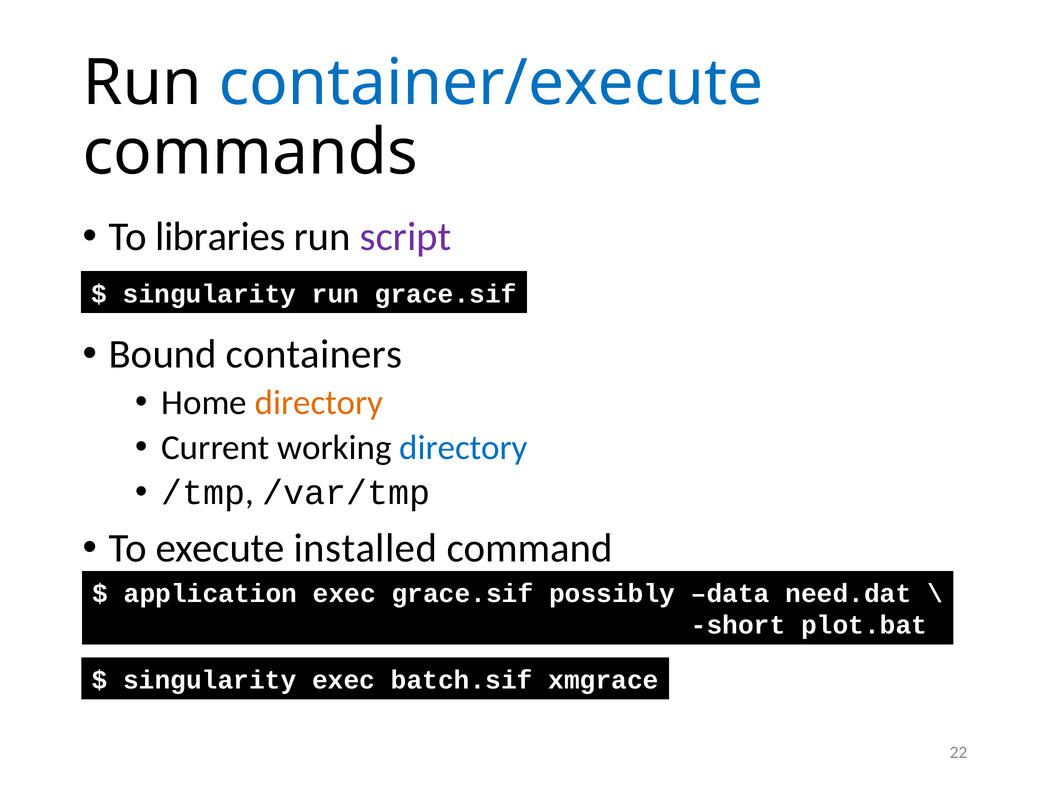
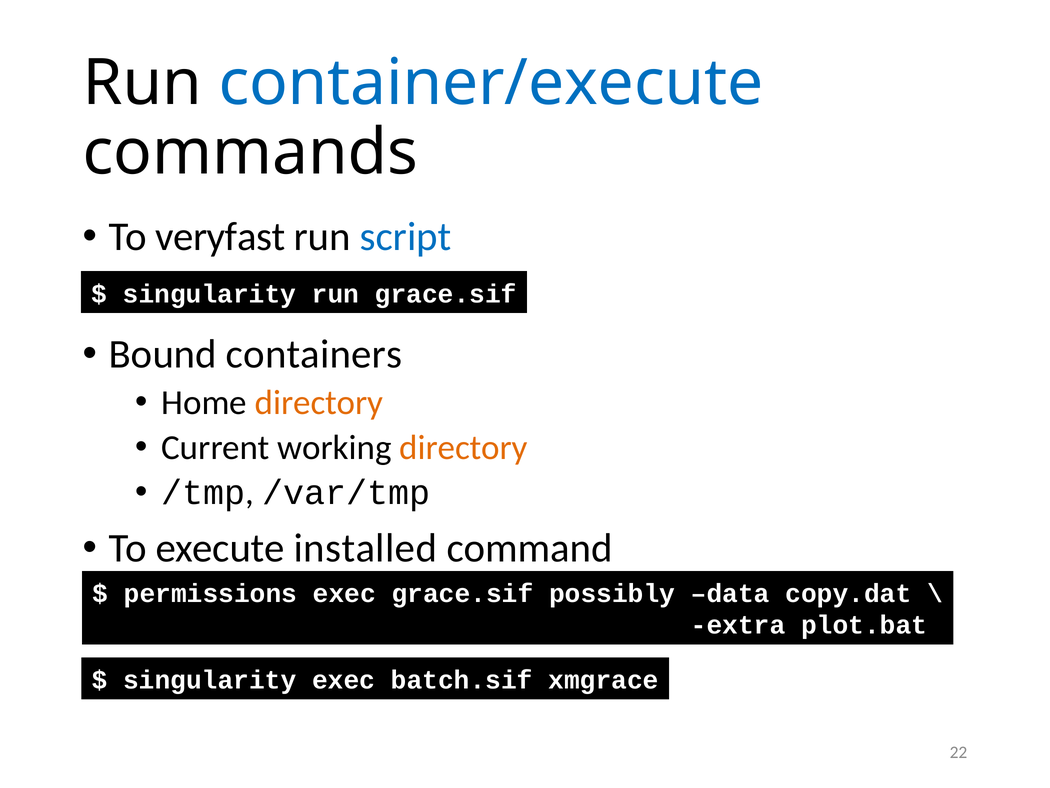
libraries: libraries -> veryfast
script colour: purple -> blue
directory at (464, 447) colour: blue -> orange
application: application -> permissions
need.dat: need.dat -> copy.dat
short: short -> extra
